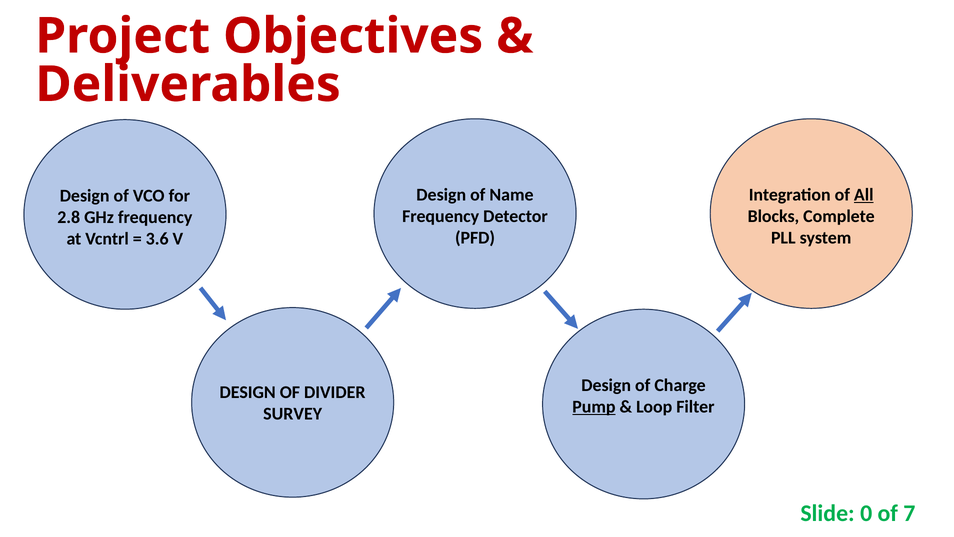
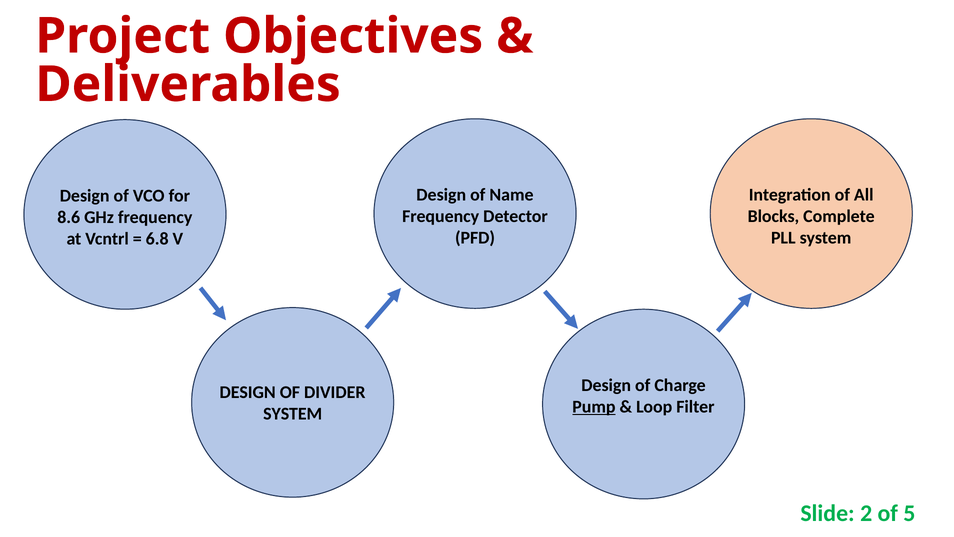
All underline: present -> none
2.8: 2.8 -> 8.6
3.6: 3.6 -> 6.8
SURVEY at (293, 414): SURVEY -> SYSTEM
0: 0 -> 2
7: 7 -> 5
